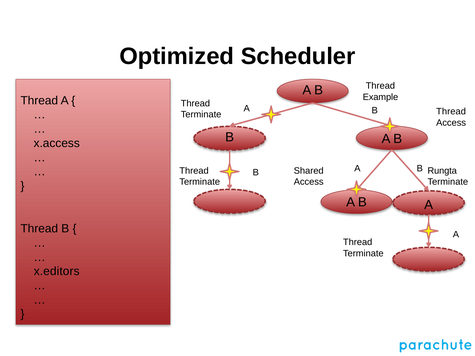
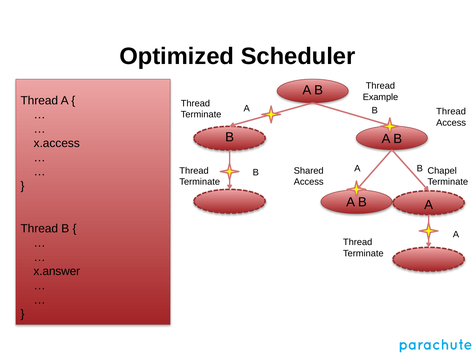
Rungta: Rungta -> Chapel
x.editors: x.editors -> x.answer
